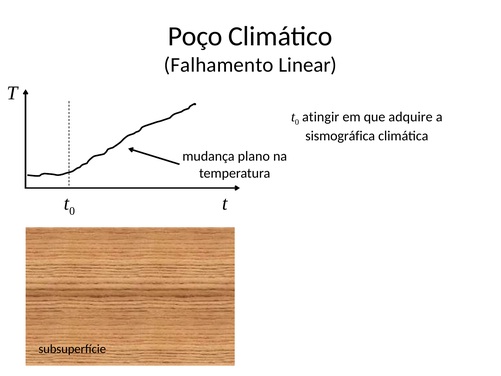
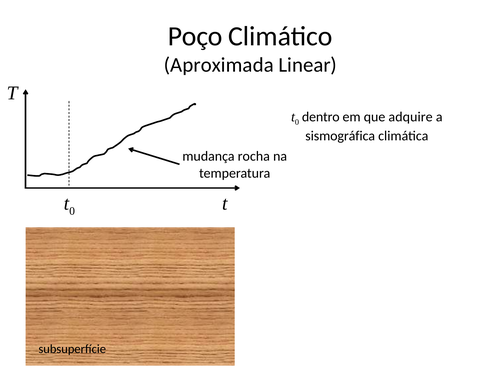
Falhamento: Falhamento -> Aproximada
atingir: atingir -> dentro
plano: plano -> rocha
